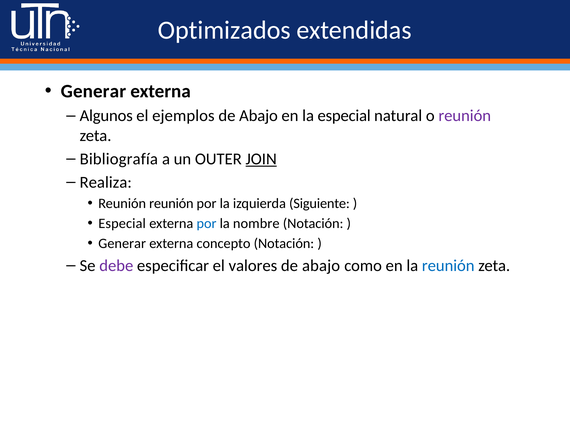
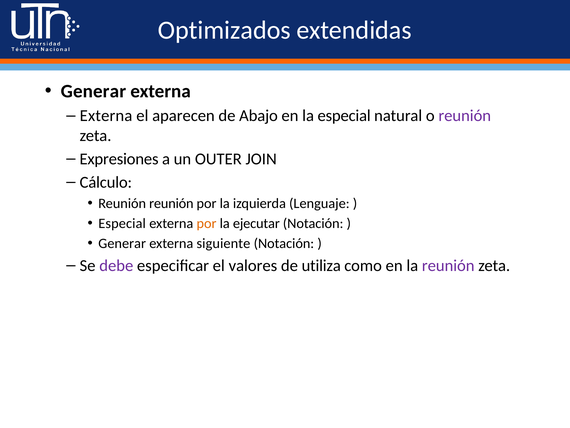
Algunos at (106, 116): Algunos -> Externa
ejemplos: ejemplos -> aparecen
Bibliografía: Bibliografía -> Expresiones
JOIN underline: present -> none
Realiza: Realiza -> Cálculo
Siguiente: Siguiente -> Lenguaje
por at (206, 223) colour: blue -> orange
nombre: nombre -> ejecutar
concepto: concepto -> siguiente
abajo at (321, 265): abajo -> utiliza
reunión at (448, 265) colour: blue -> purple
